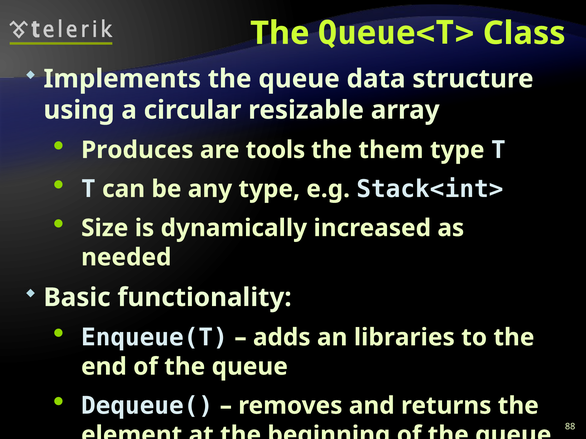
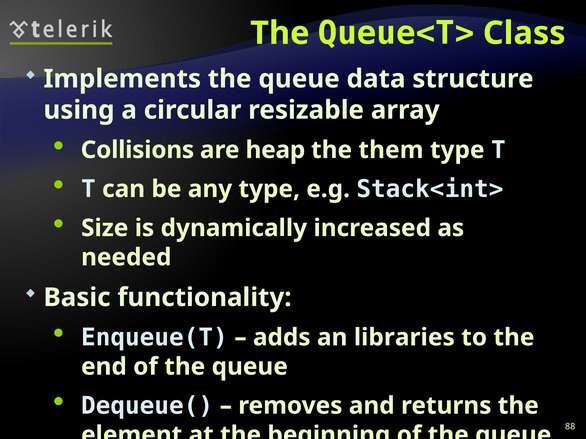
Produces: Produces -> Collisions
tools: tools -> heap
